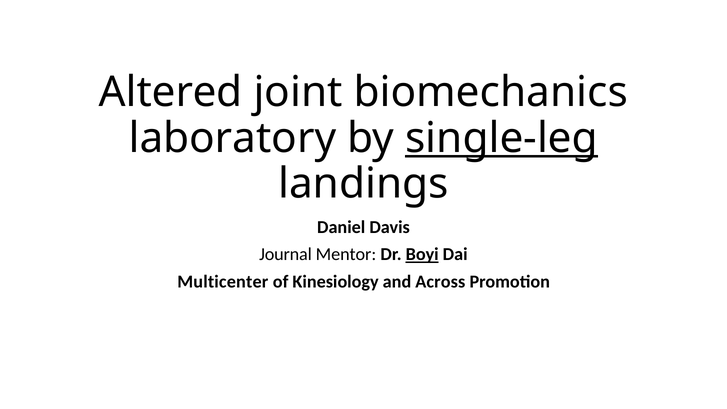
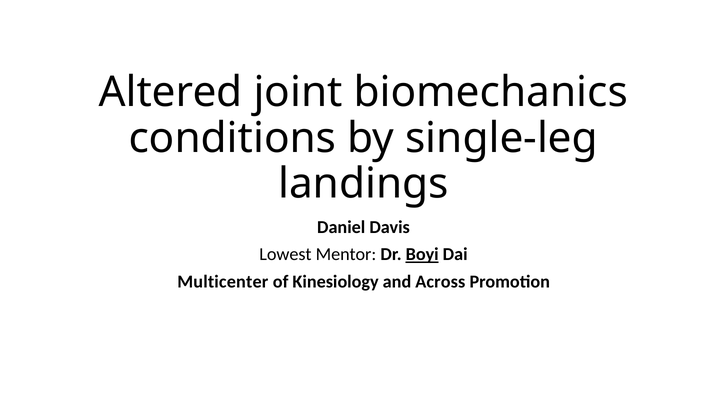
laboratory: laboratory -> conditions
single-leg underline: present -> none
Journal: Journal -> Lowest
